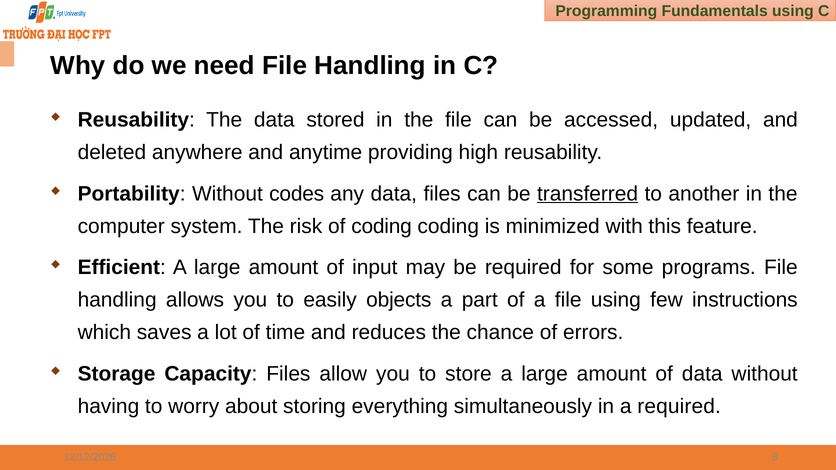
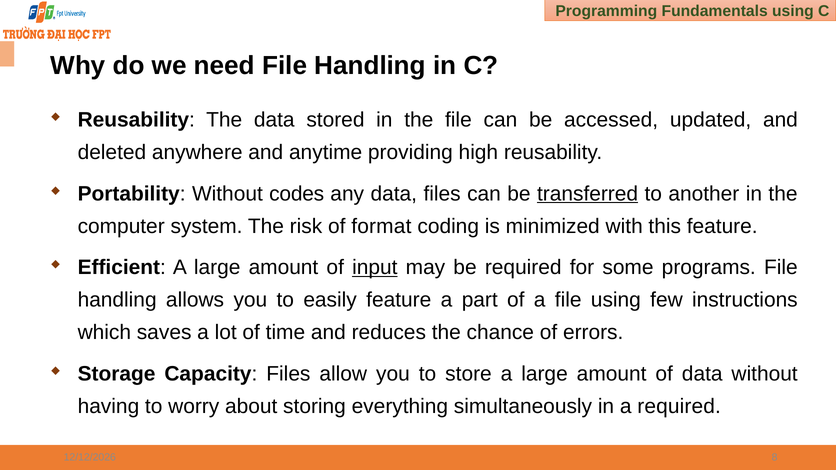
of coding: coding -> format
input underline: none -> present
easily objects: objects -> feature
